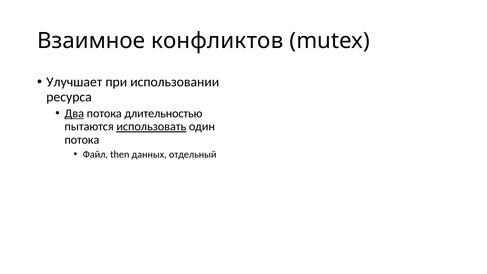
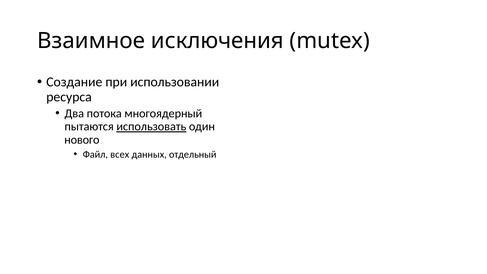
Взаимное конфликтов: конфликтов -> исключения
Улучшает: Улучшает -> Создание
Два underline: present -> none
длительностью: длительностью -> многоядерный
потока at (82, 140): потока -> нового
then: then -> всех
